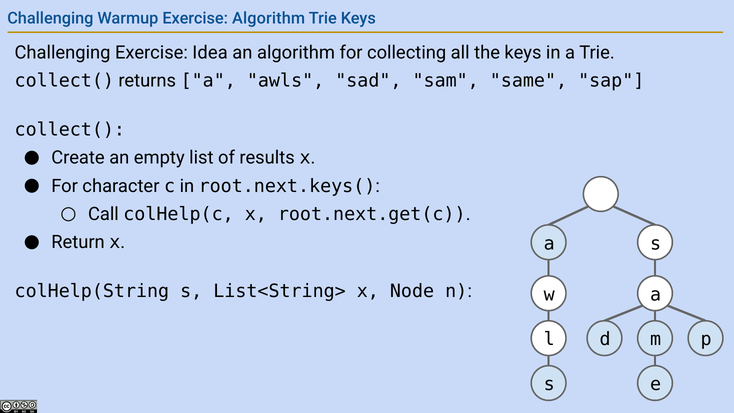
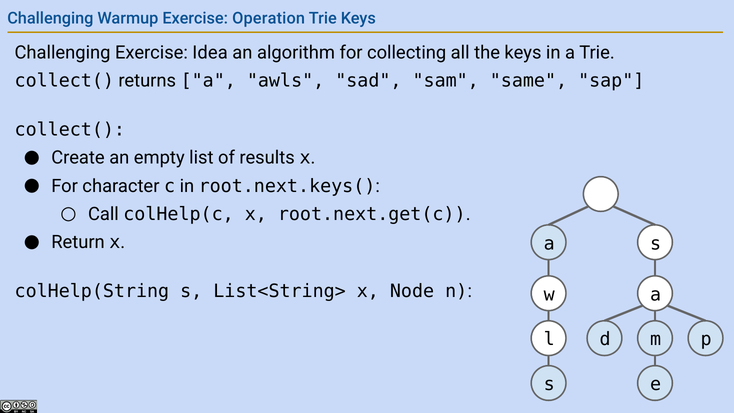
Exercise Algorithm: Algorithm -> Operation
